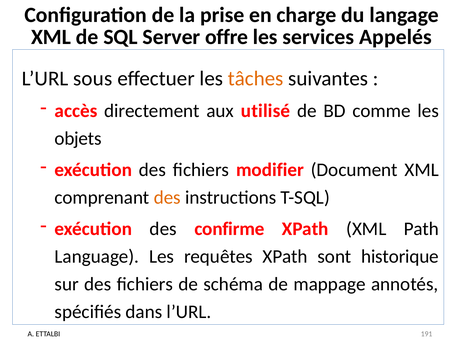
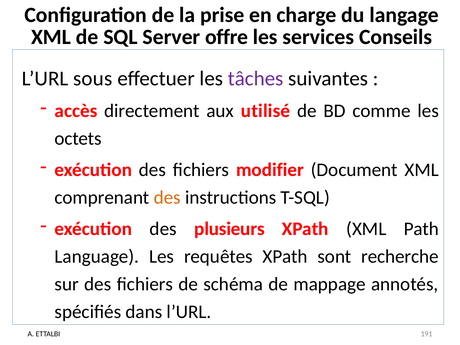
Appelés: Appelés -> Conseils
tâches colour: orange -> purple
objets: objets -> octets
confirme: confirme -> plusieurs
historique: historique -> recherche
